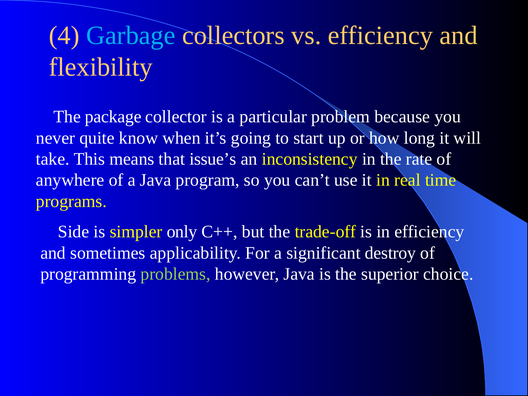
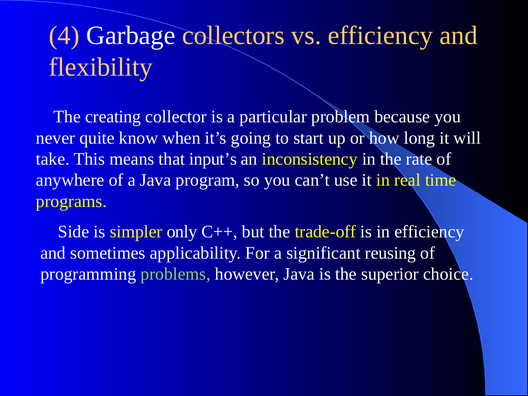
Garbage colour: light blue -> white
package: package -> creating
issue’s: issue’s -> input’s
destroy: destroy -> reusing
